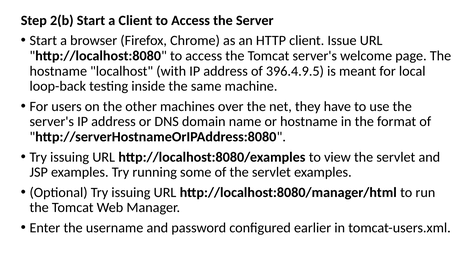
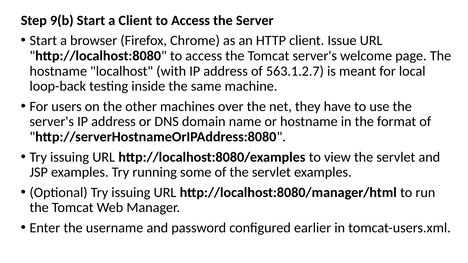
2(b: 2(b -> 9(b
396.4.9.5: 396.4.9.5 -> 563.1.2.7
